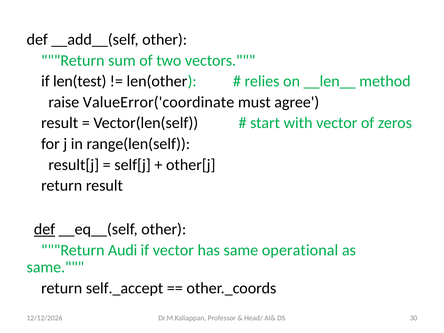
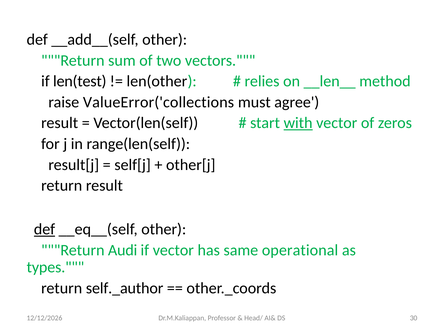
ValueError('coordinate: ValueError('coordinate -> ValueError('collections
with underline: none -> present
same at (55, 267): same -> types
self._accept: self._accept -> self._author
